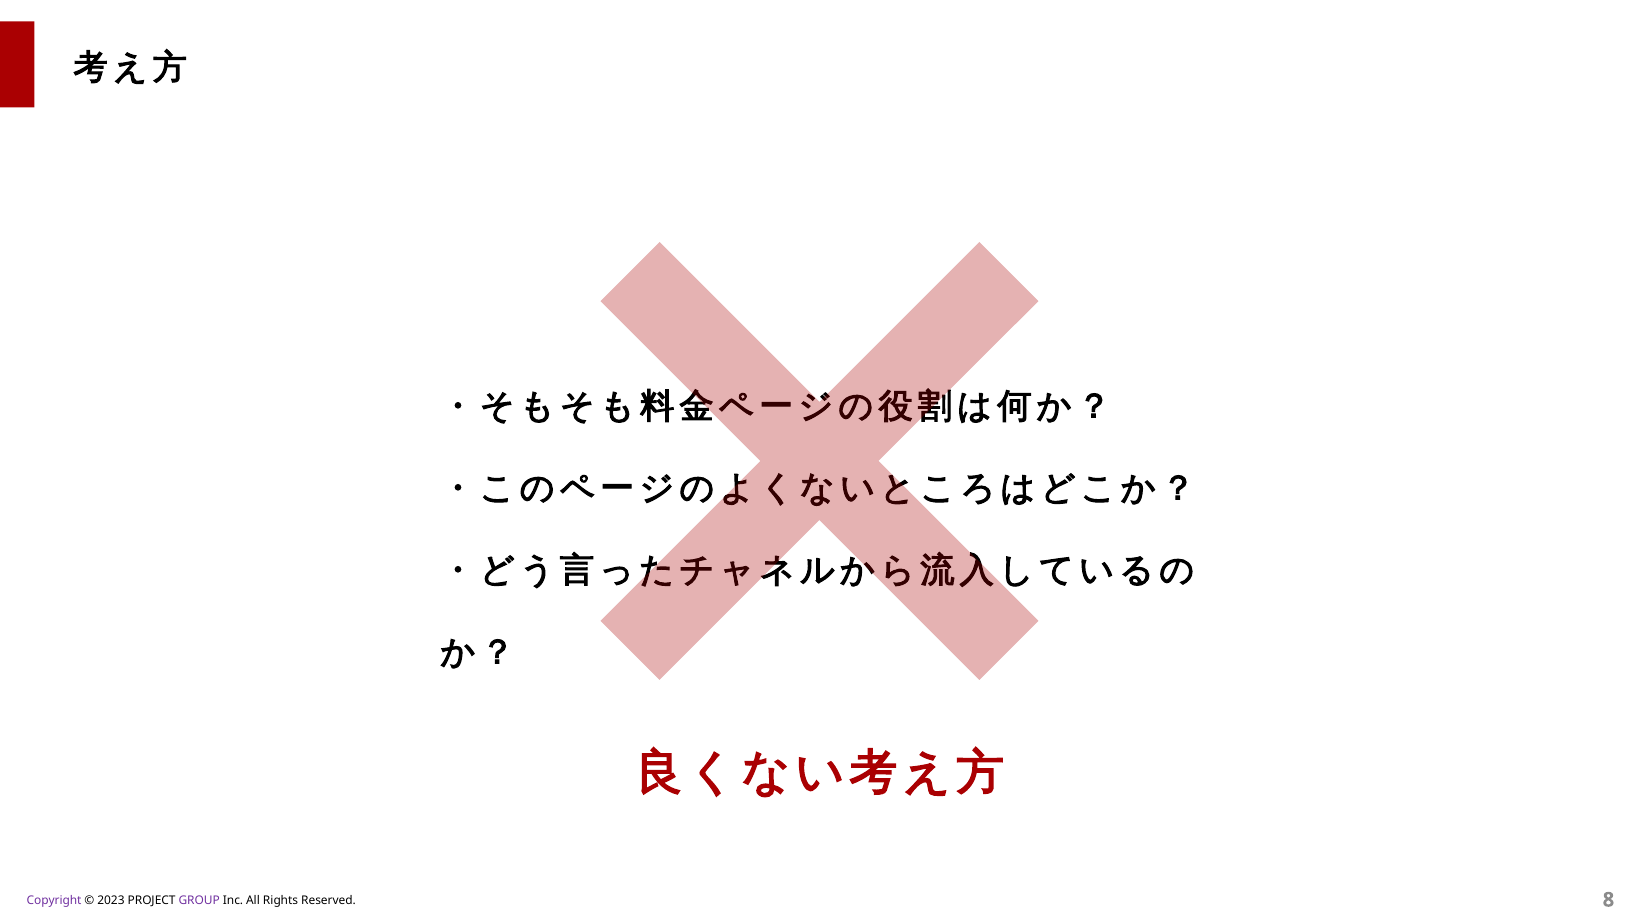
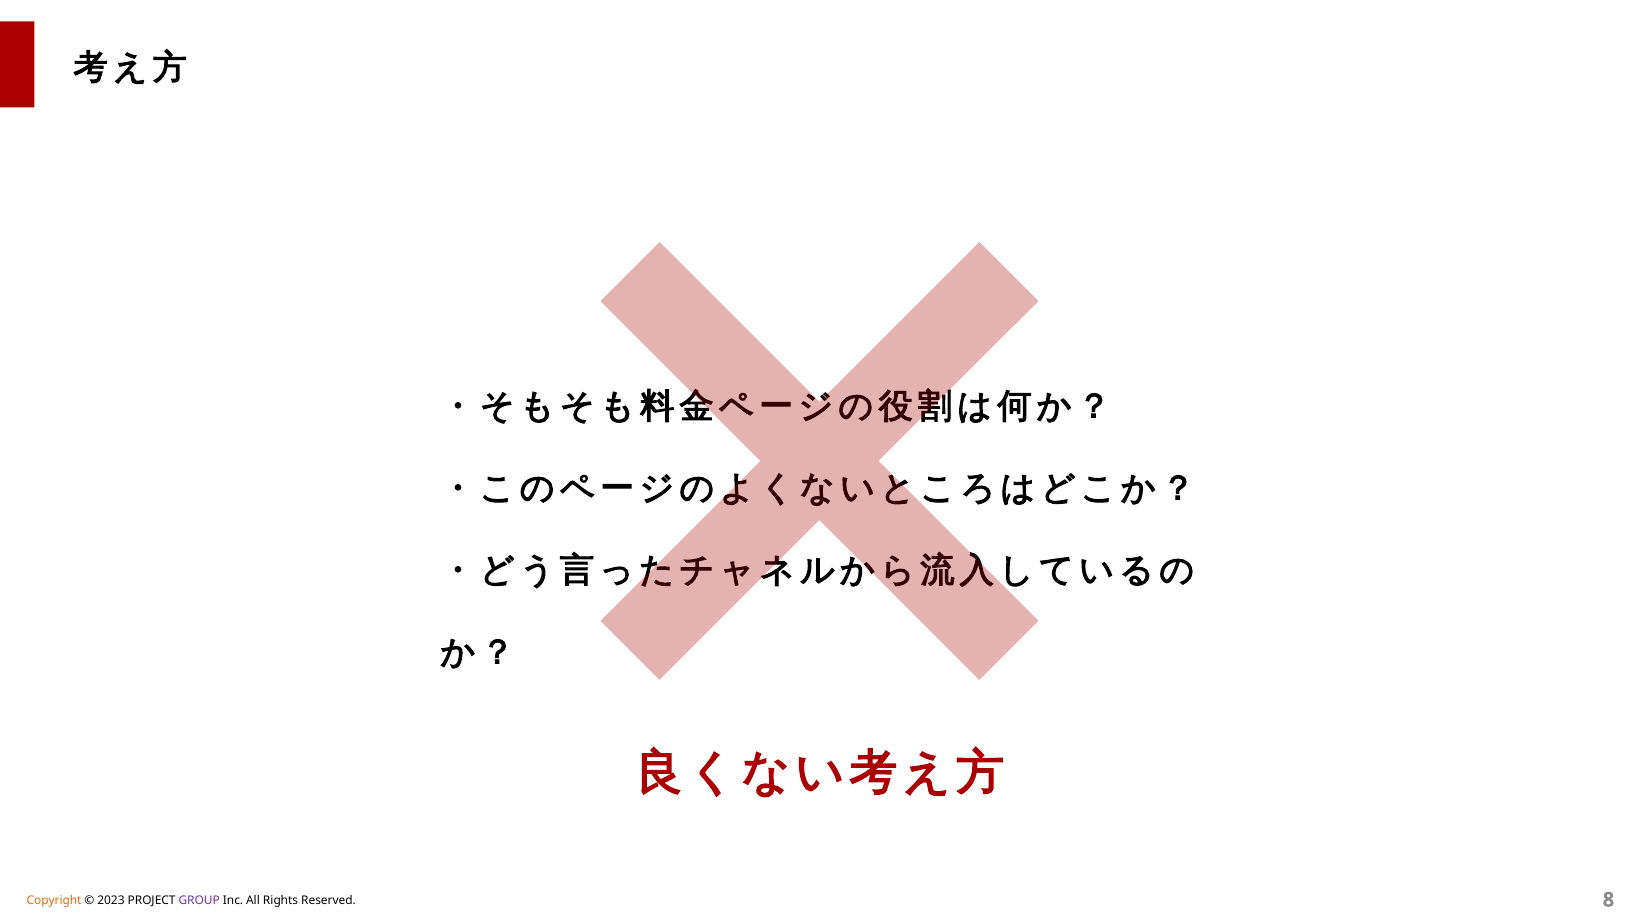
Copyright colour: purple -> orange
